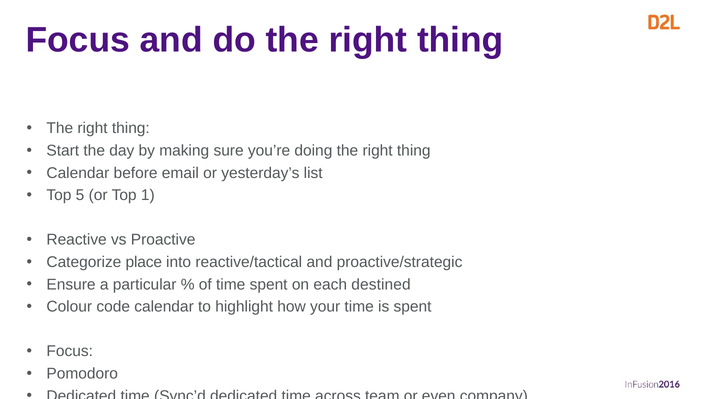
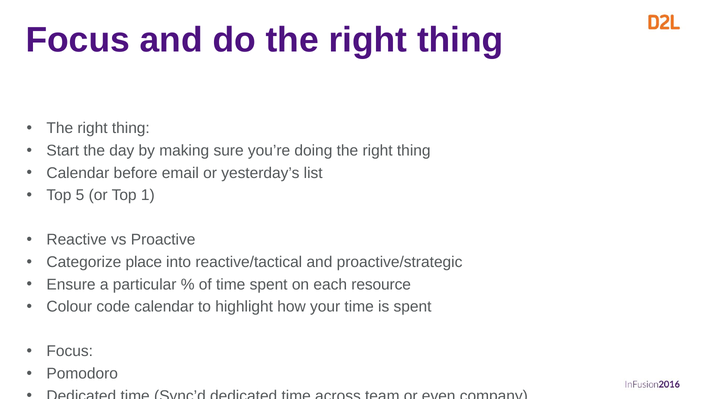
destined: destined -> resource
